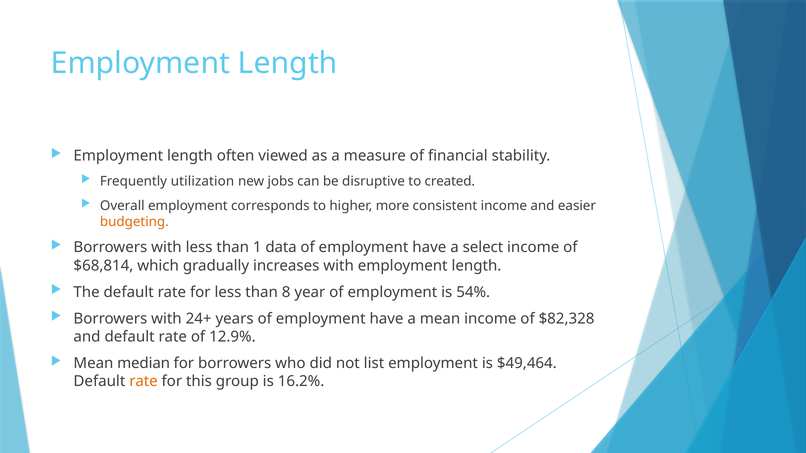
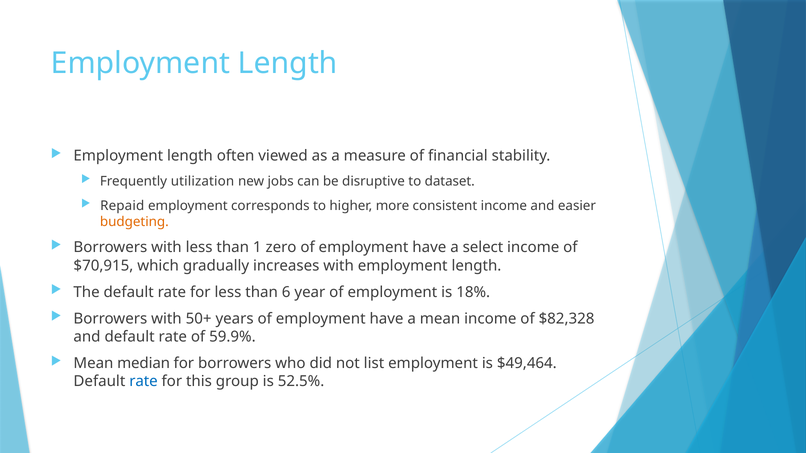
created: created -> dataset
Overall: Overall -> Repaid
data: data -> zero
$68,814: $68,814 -> $70,915
8: 8 -> 6
54%: 54% -> 18%
24+: 24+ -> 50+
12.9%: 12.9% -> 59.9%
rate at (143, 382) colour: orange -> blue
16.2%: 16.2% -> 52.5%
